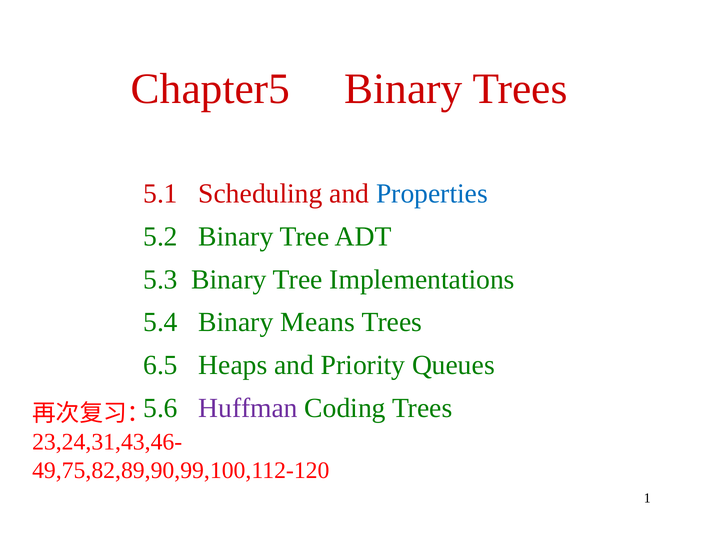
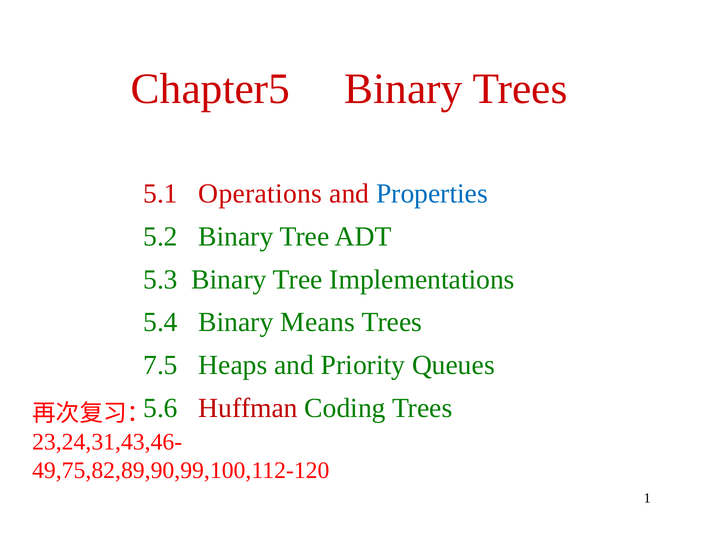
Scheduling: Scheduling -> Operations
6.5: 6.5 -> 7.5
Huffman colour: purple -> red
